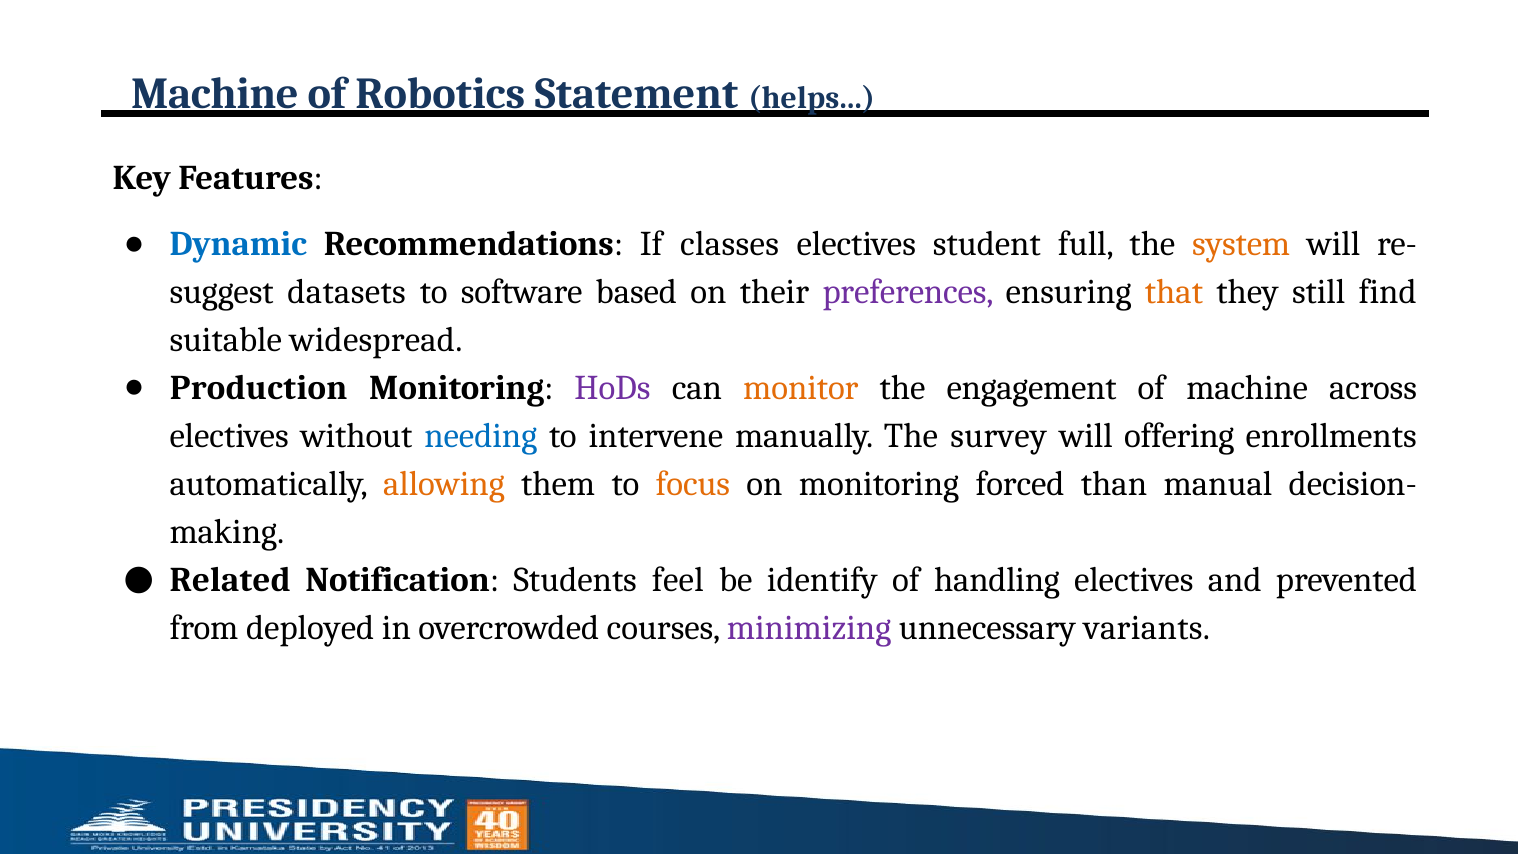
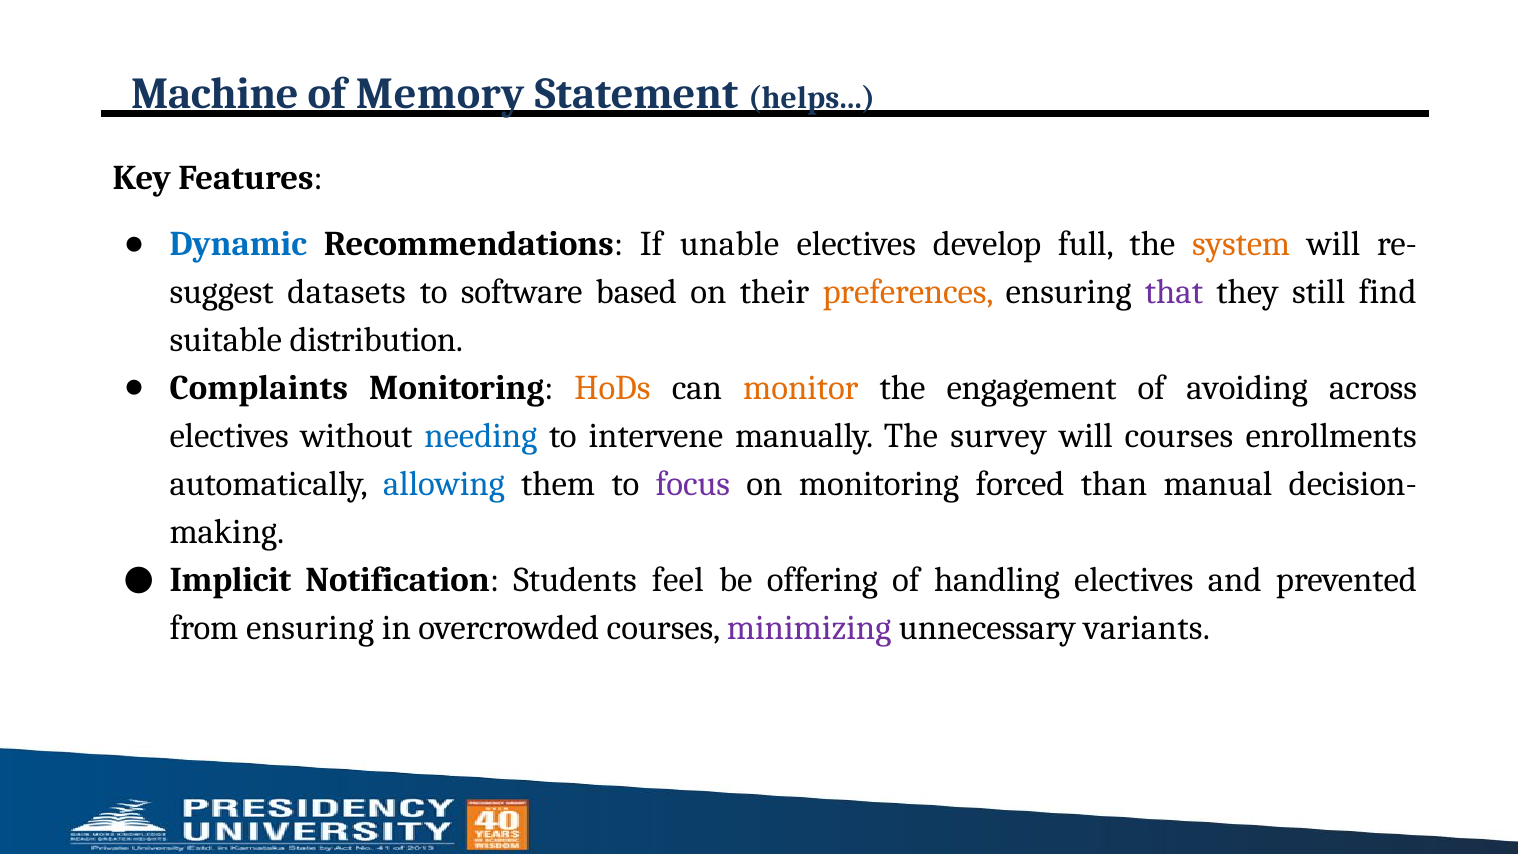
Robotics: Robotics -> Memory
classes: classes -> unable
student: student -> develop
preferences colour: purple -> orange
that colour: orange -> purple
widespread: widespread -> distribution
Production: Production -> Complaints
HoDs colour: purple -> orange
of machine: machine -> avoiding
will offering: offering -> courses
allowing colour: orange -> blue
focus colour: orange -> purple
Related: Related -> Implicit
identify: identify -> offering
from deployed: deployed -> ensuring
